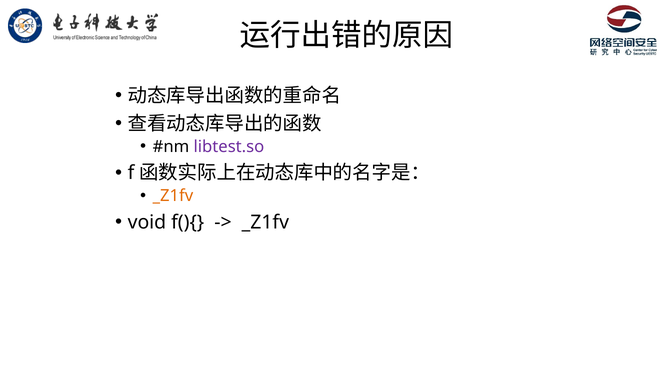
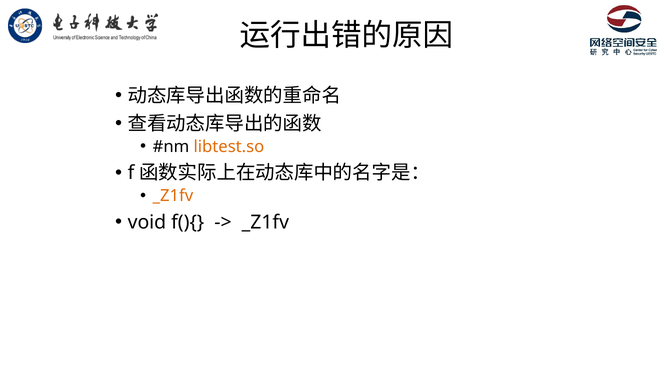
libtest.so colour: purple -> orange
